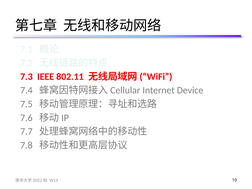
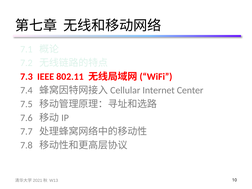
Device: Device -> Center
